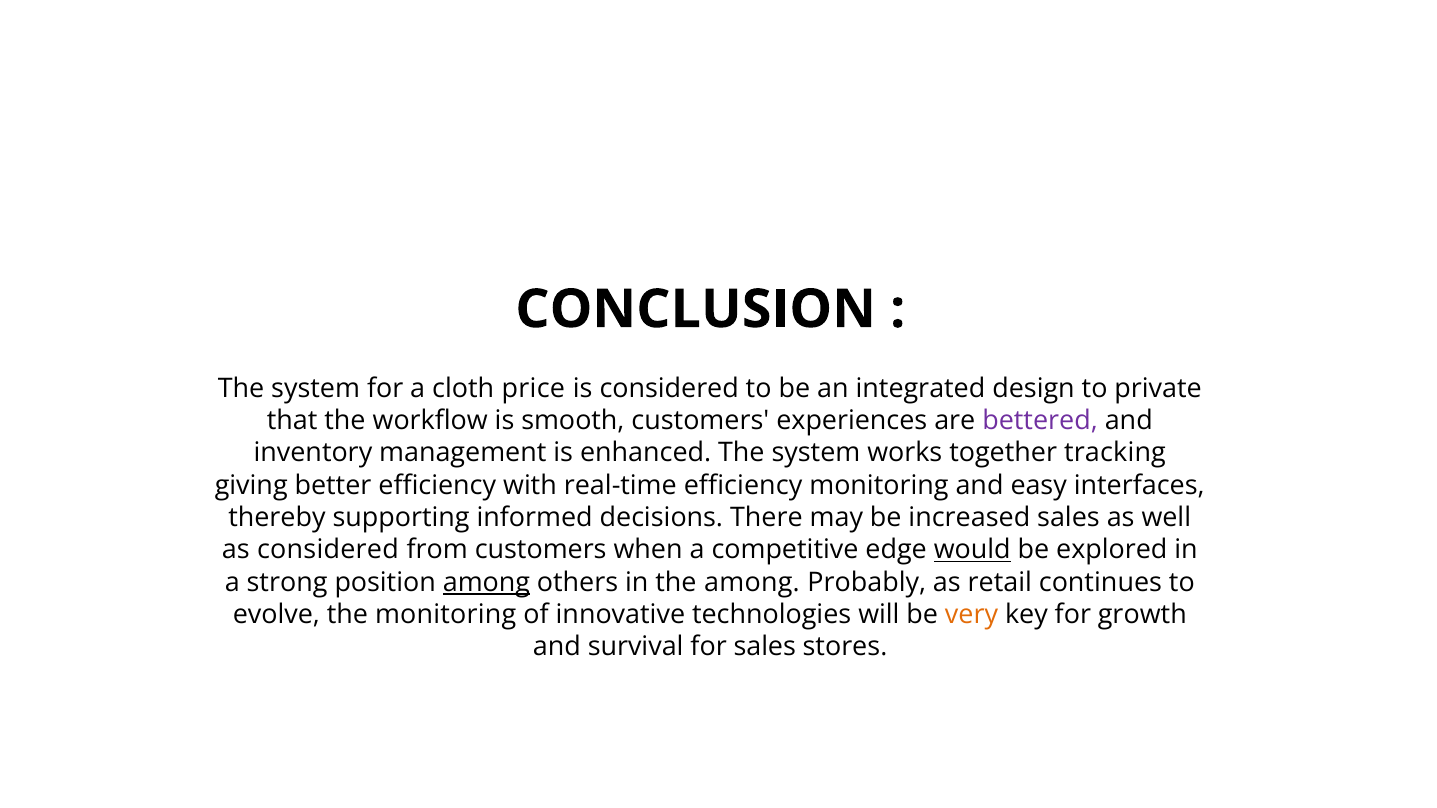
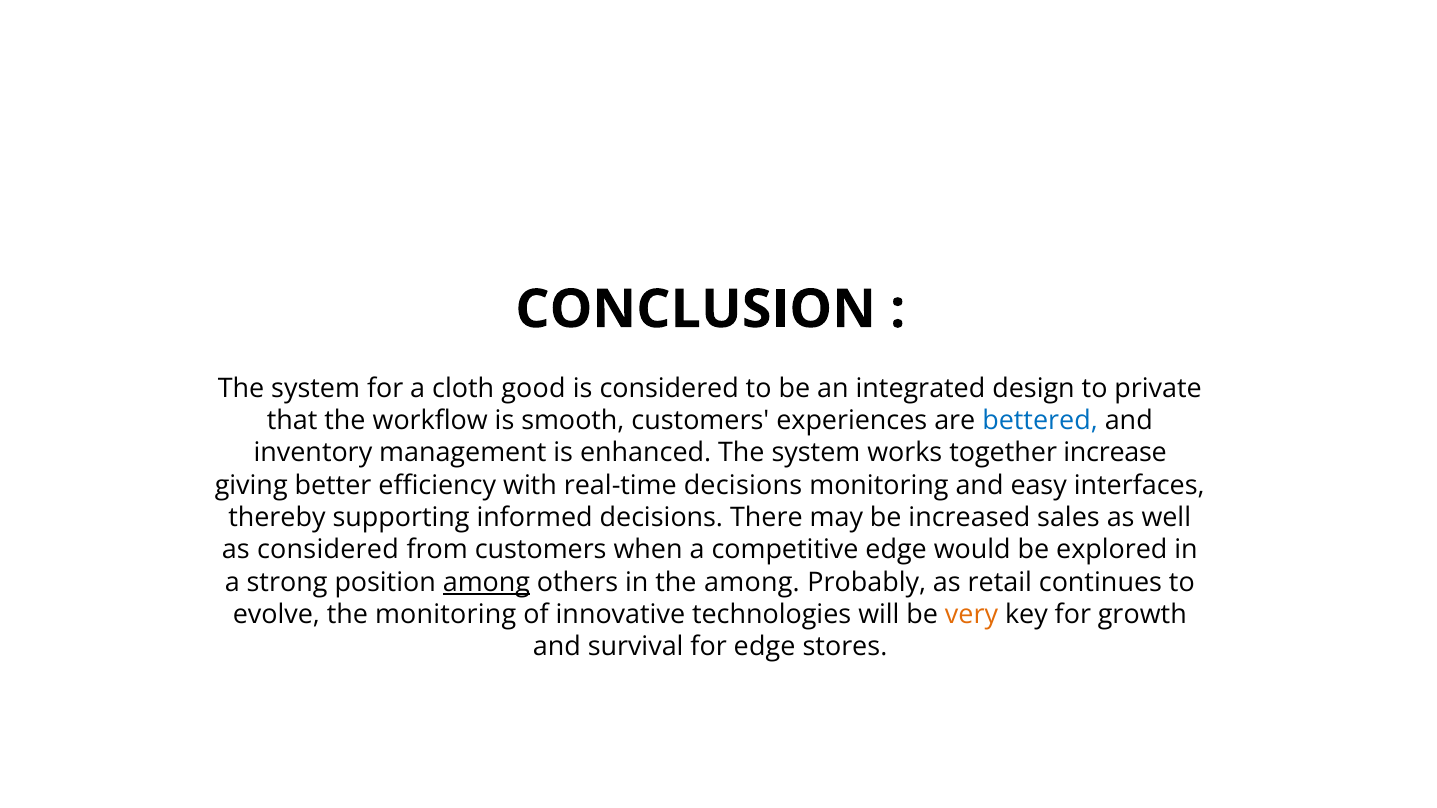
price: price -> good
bettered colour: purple -> blue
tracking: tracking -> increase
real-time efficiency: efficiency -> decisions
would underline: present -> none
for sales: sales -> edge
